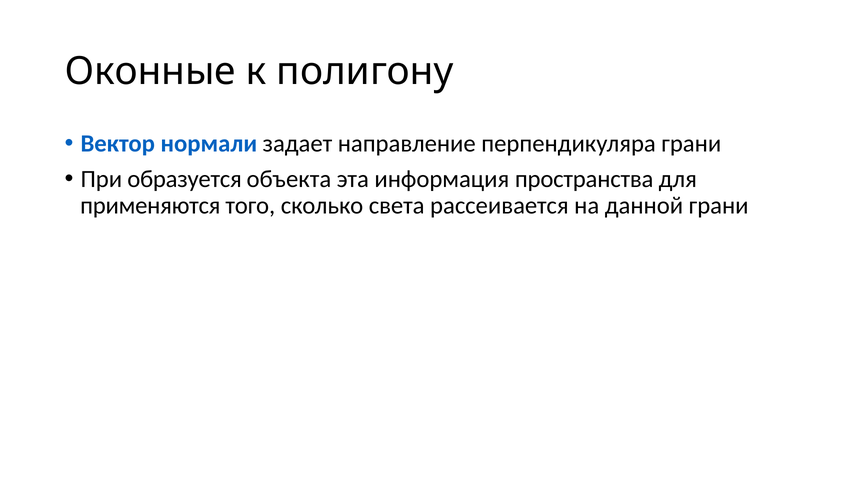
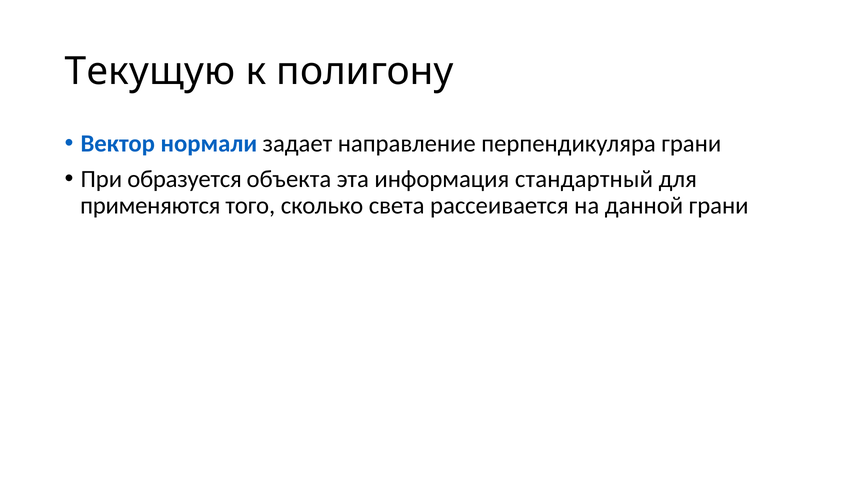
Оконные: Оконные -> Текущую
пространства: пространства -> стандартный
